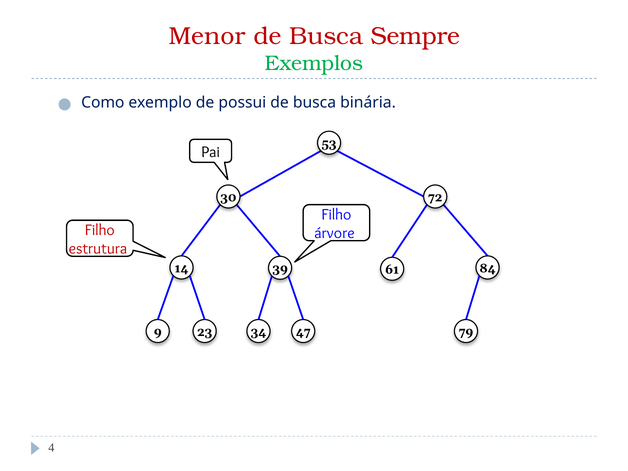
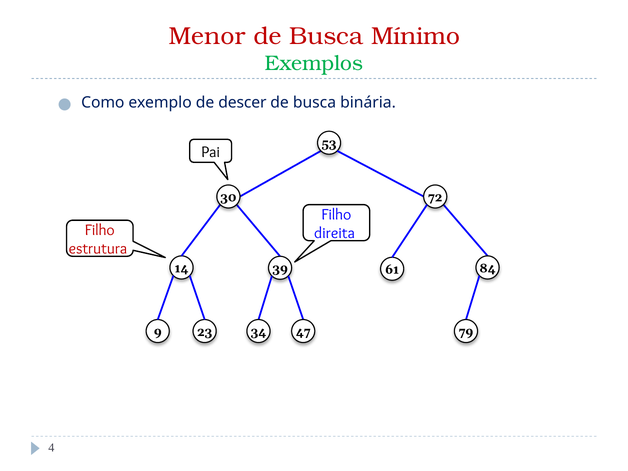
Sempre: Sempre -> Mínimo
possui: possui -> descer
árvore: árvore -> direita
